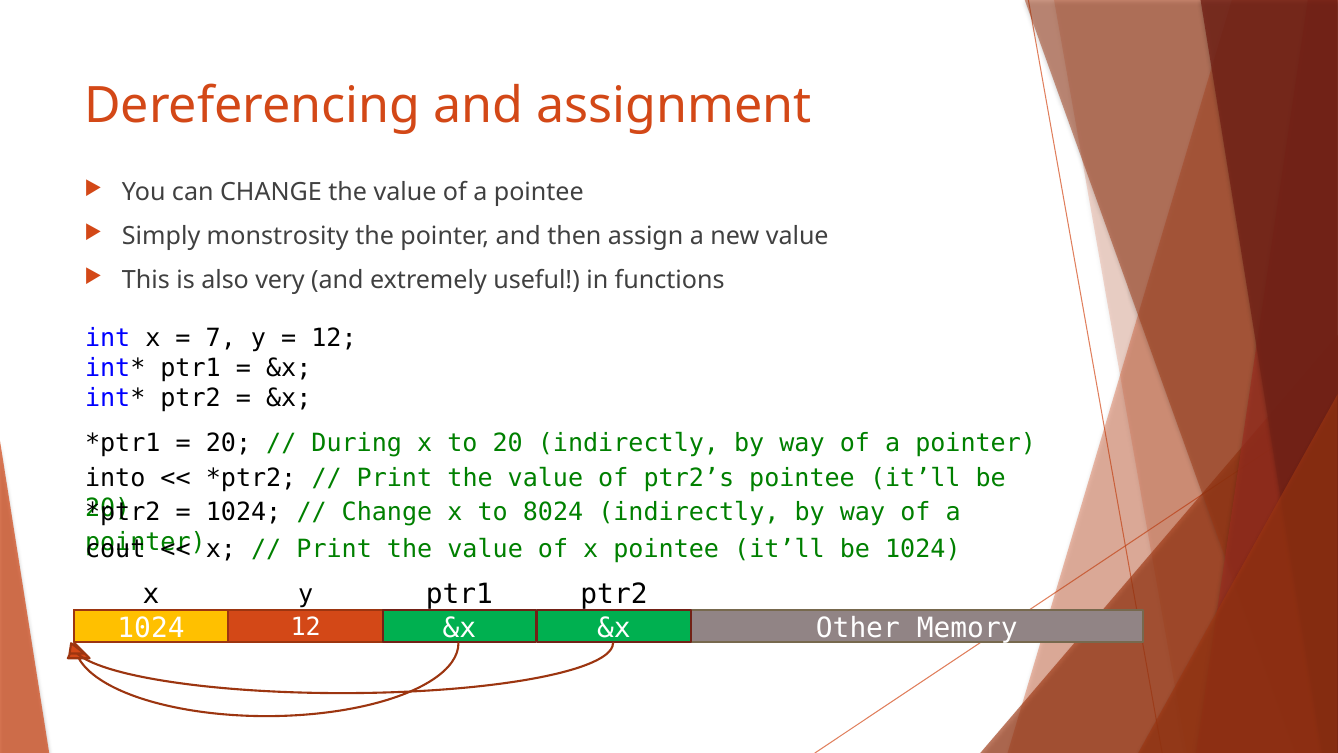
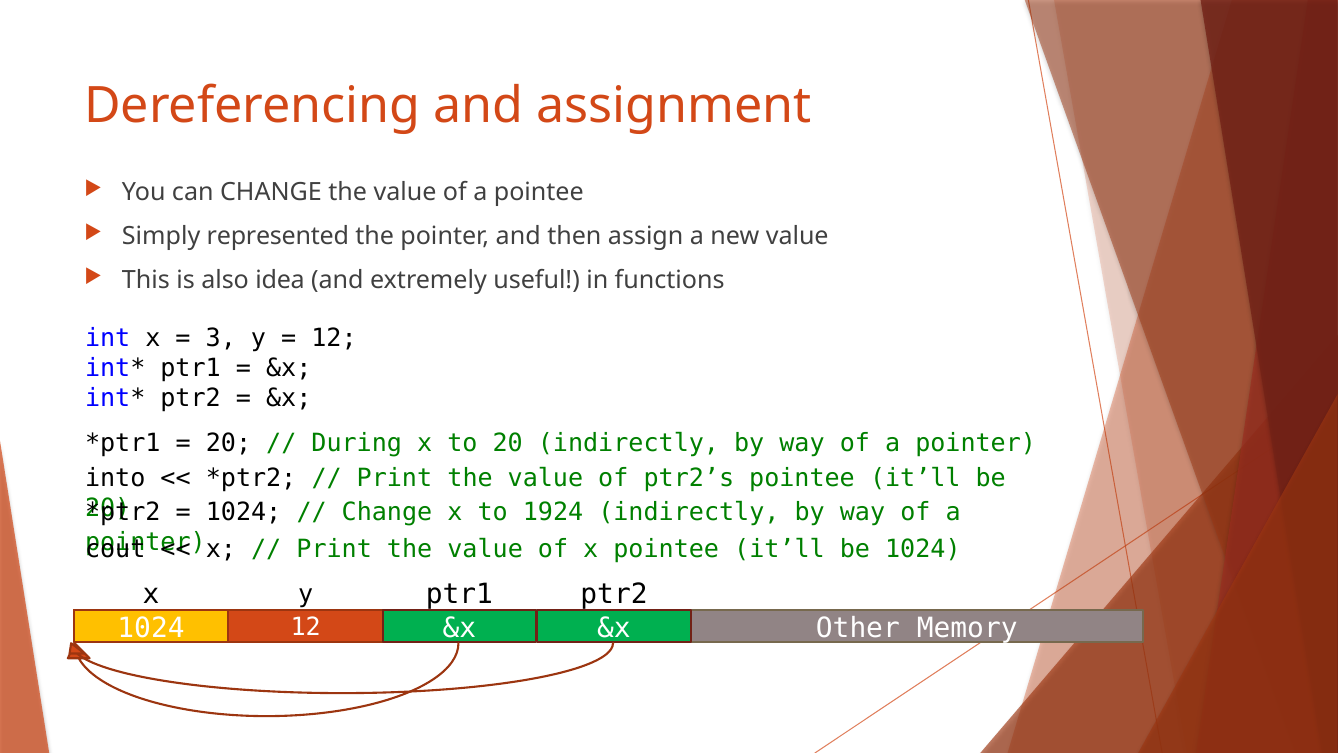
monstrosity: monstrosity -> represented
very: very -> idea
7: 7 -> 3
8024: 8024 -> 1924
